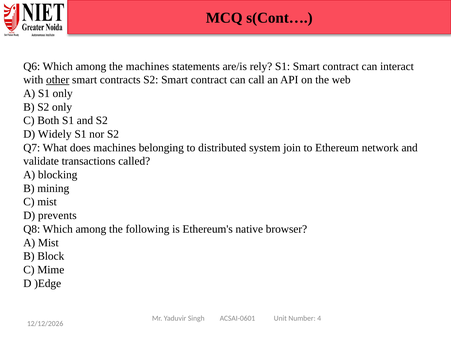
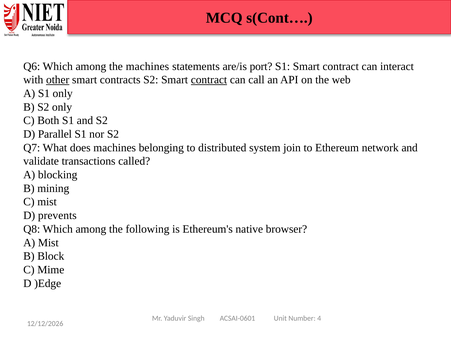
rely: rely -> port
contract at (209, 80) underline: none -> present
Widely: Widely -> Parallel
